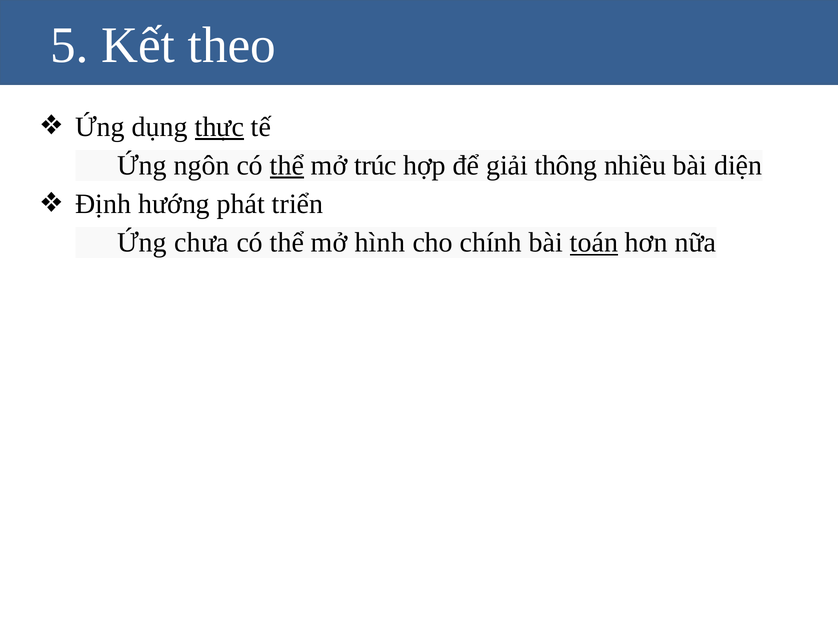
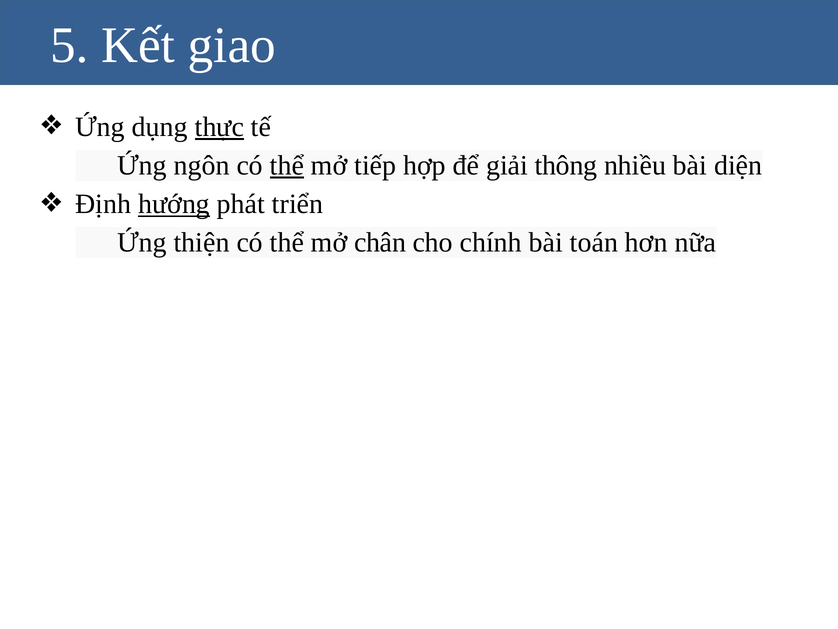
theo: theo -> giao
trúc: trúc -> tiếp
hướng underline: none -> present
chưa: chưa -> thiện
hình: hình -> chân
toán underline: present -> none
